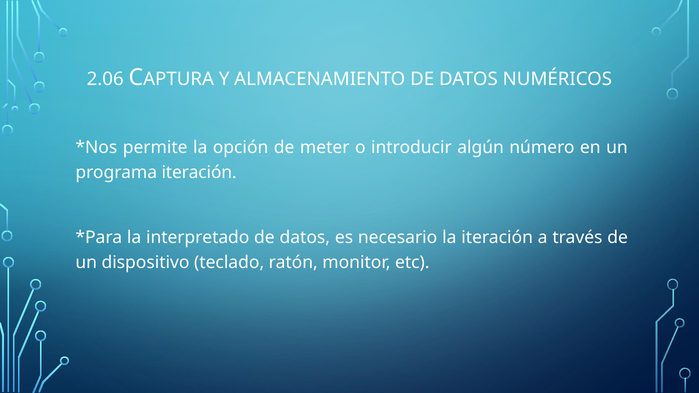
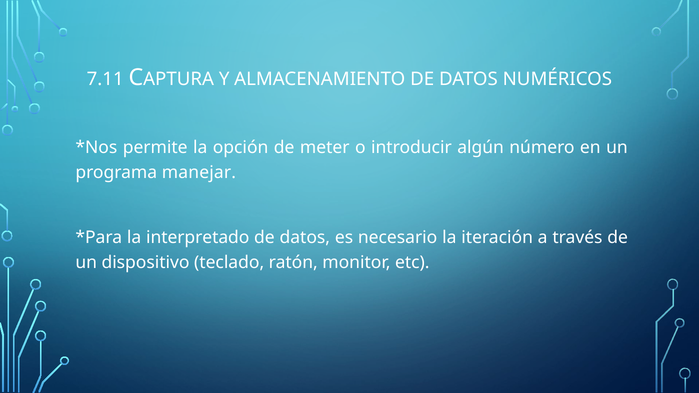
2.06: 2.06 -> 7.11
programa iteración: iteración -> manejar
